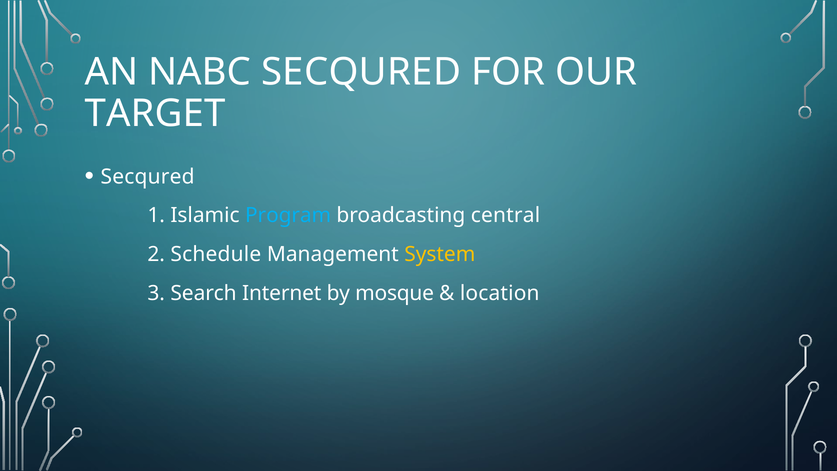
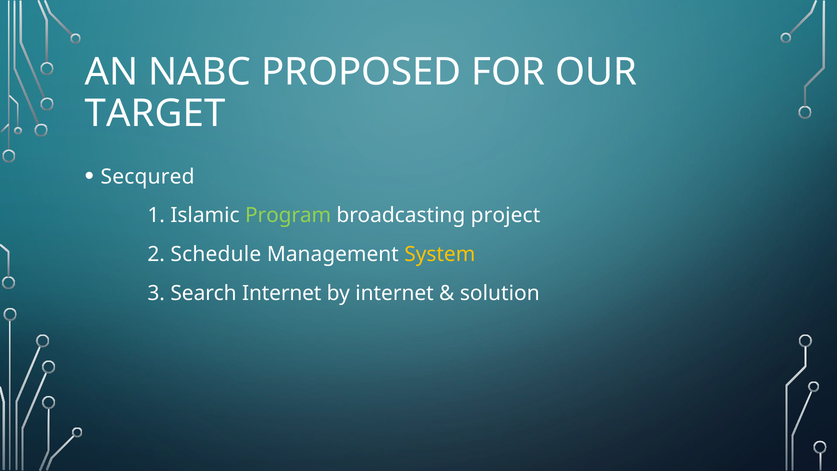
NABC SECQURED: SECQURED -> PROPOSED
Program colour: light blue -> light green
central: central -> project
by mosque: mosque -> internet
location: location -> solution
